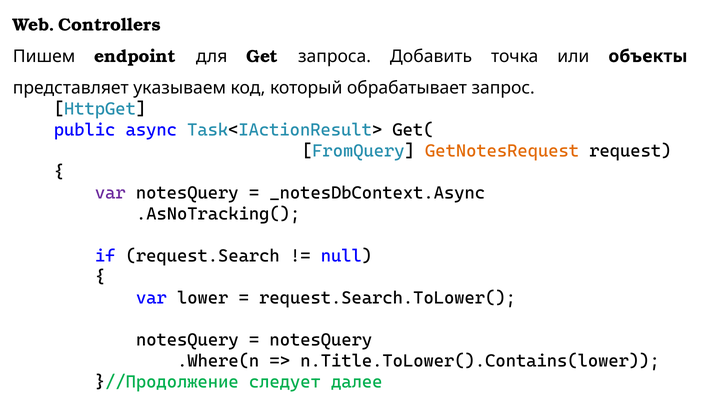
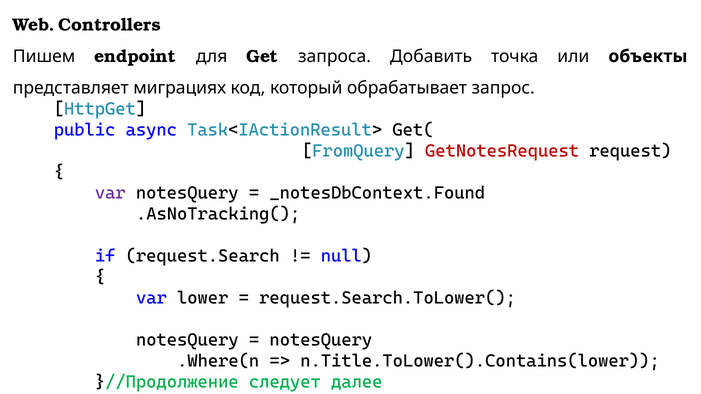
указываем: указываем -> миграциях
GetNotesRequest colour: orange -> red
_notesDbContext.Async: _notesDbContext.Async -> _notesDbContext.Found
